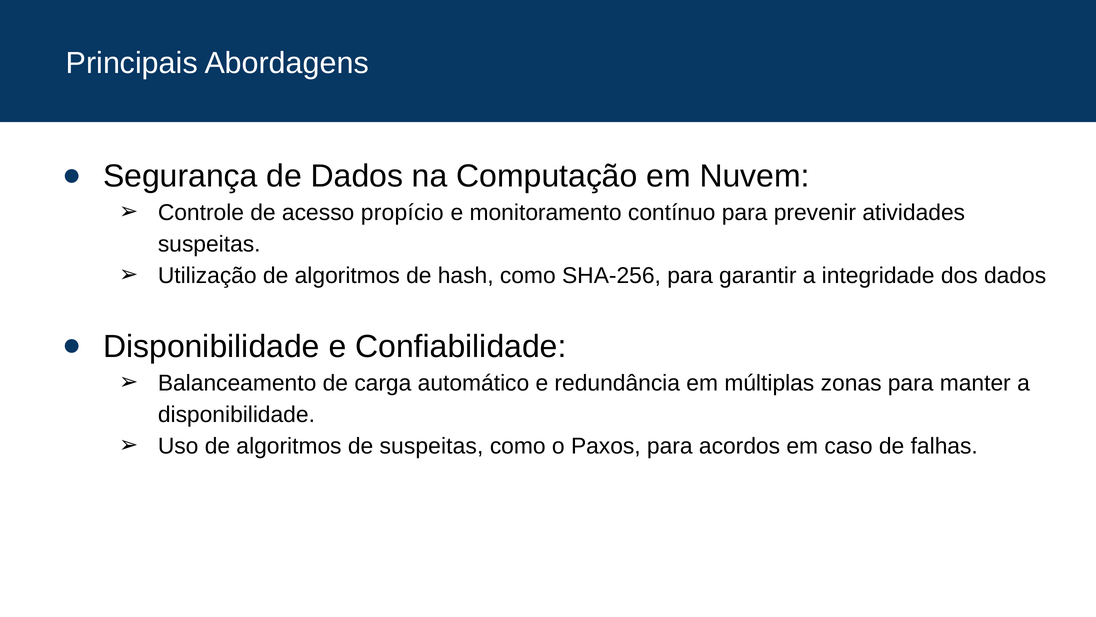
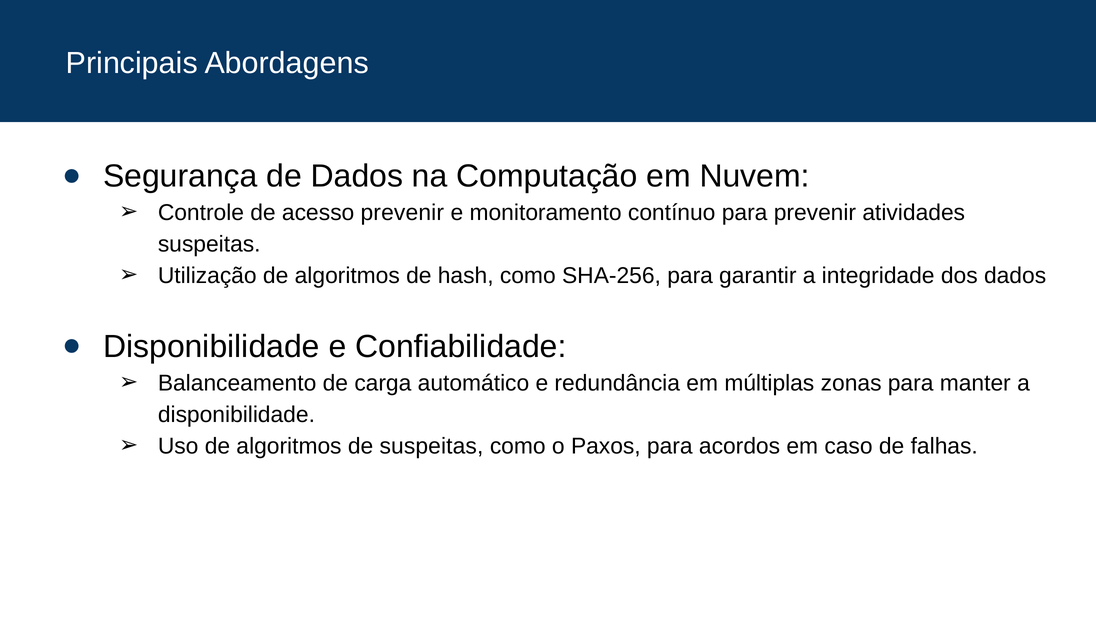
acesso propício: propício -> prevenir
